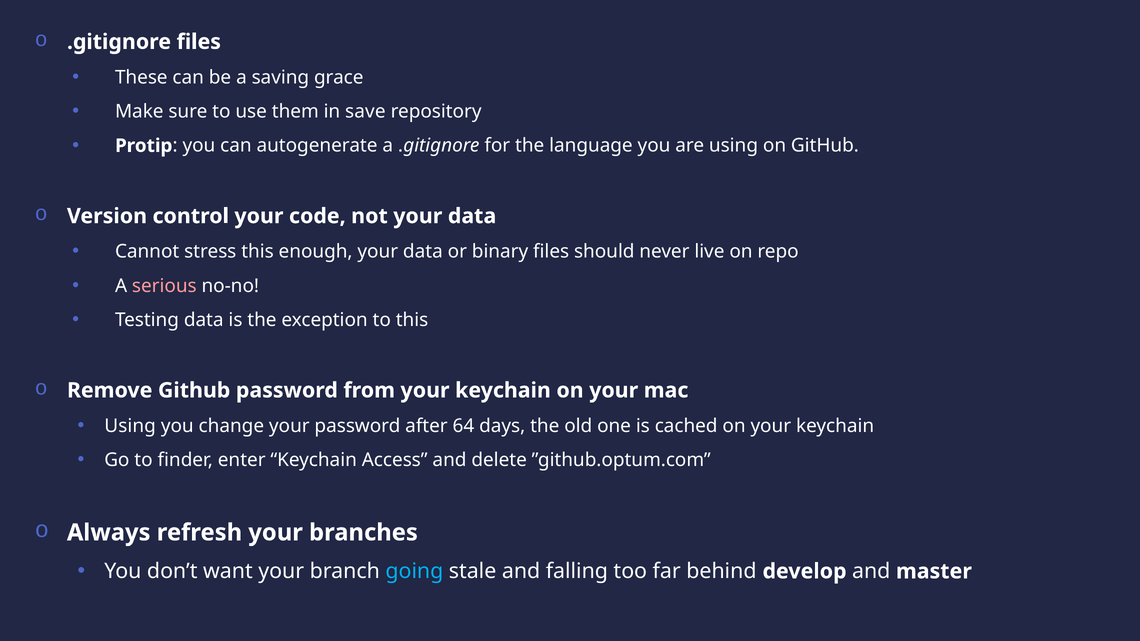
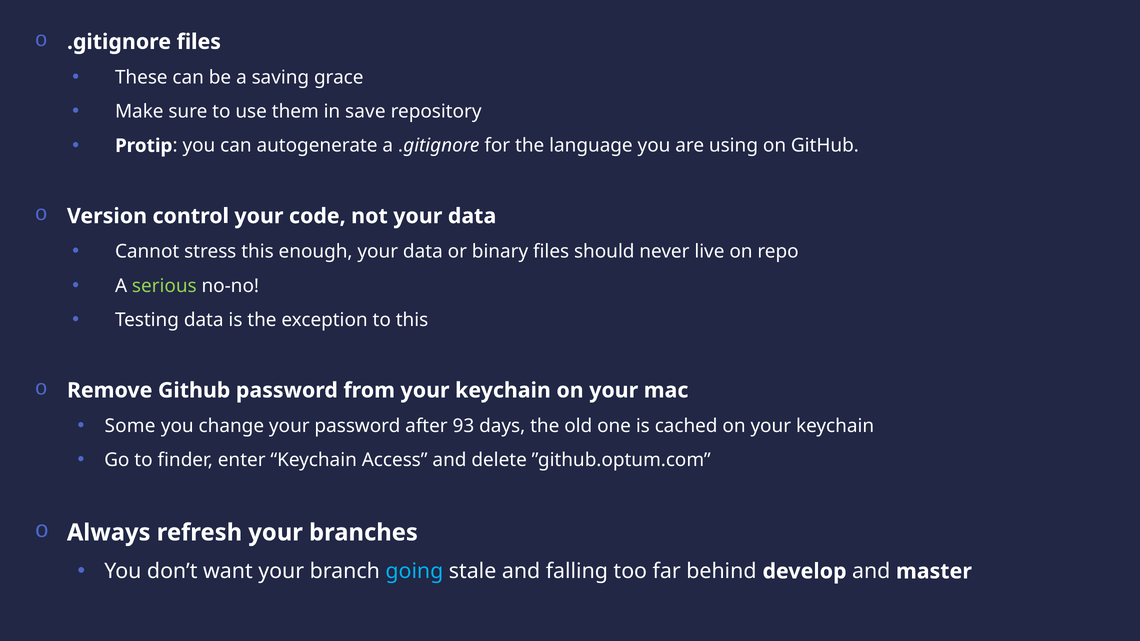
serious colour: pink -> light green
Using at (130, 426): Using -> Some
64: 64 -> 93
